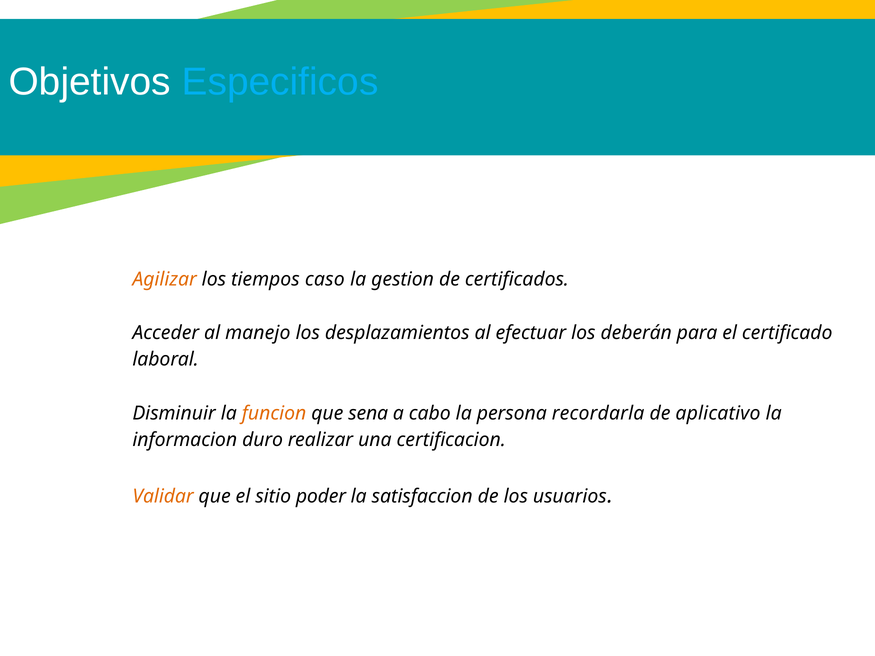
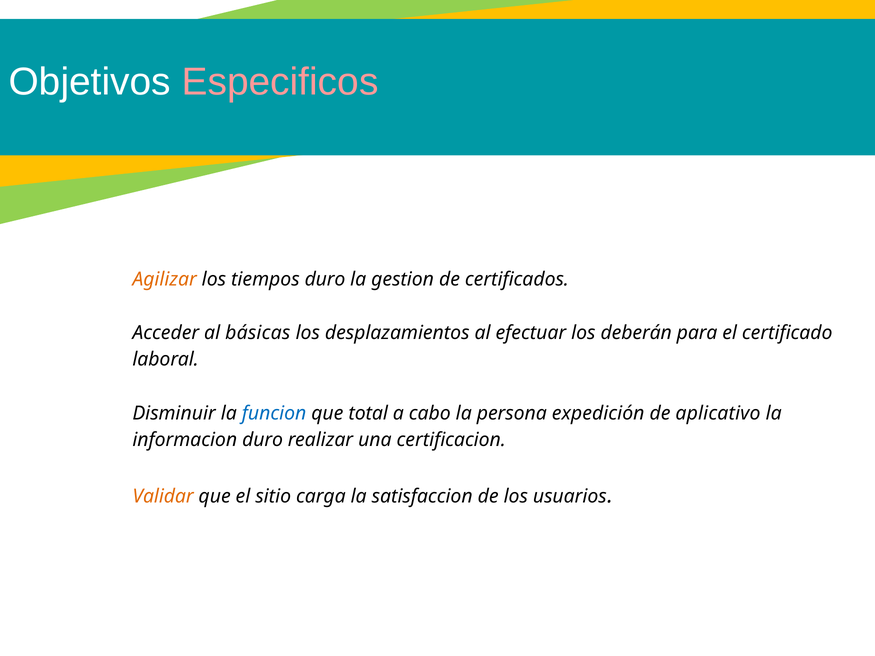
Especificos colour: light blue -> pink
tiempos caso: caso -> duro
manejo: manejo -> básicas
funcion colour: orange -> blue
sena: sena -> total
recordarla: recordarla -> expedición
poder: poder -> carga
